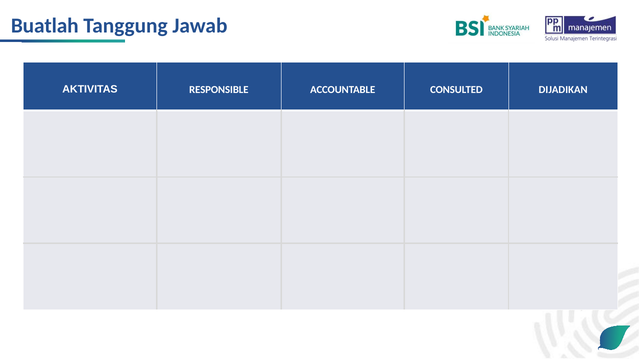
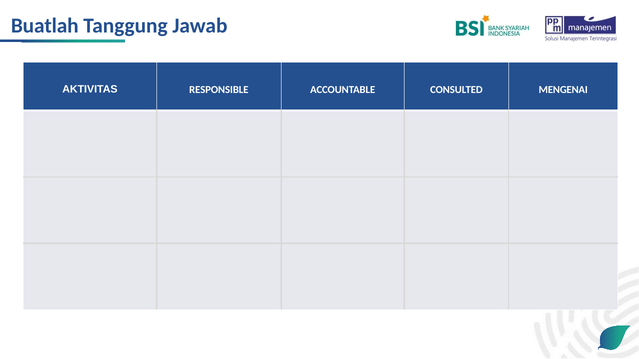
DIJADIKAN: DIJADIKAN -> MENGENAI
